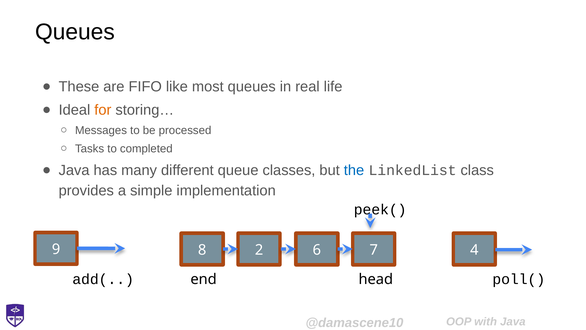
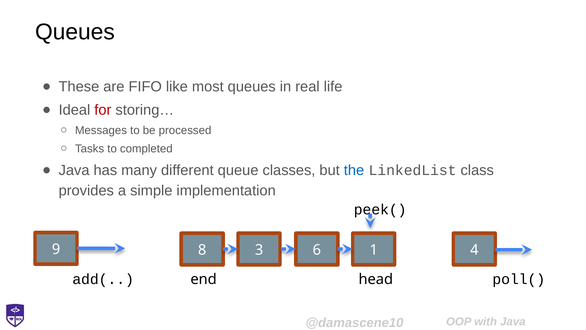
for colour: orange -> red
2: 2 -> 3
7: 7 -> 1
